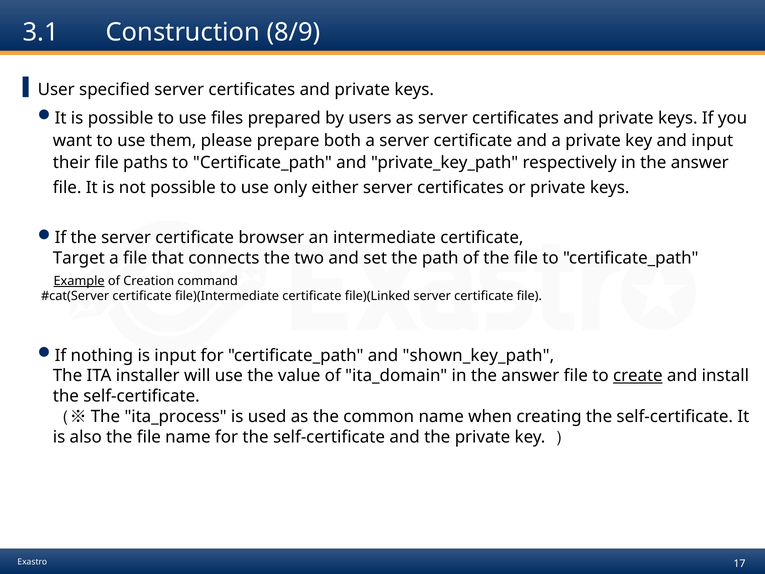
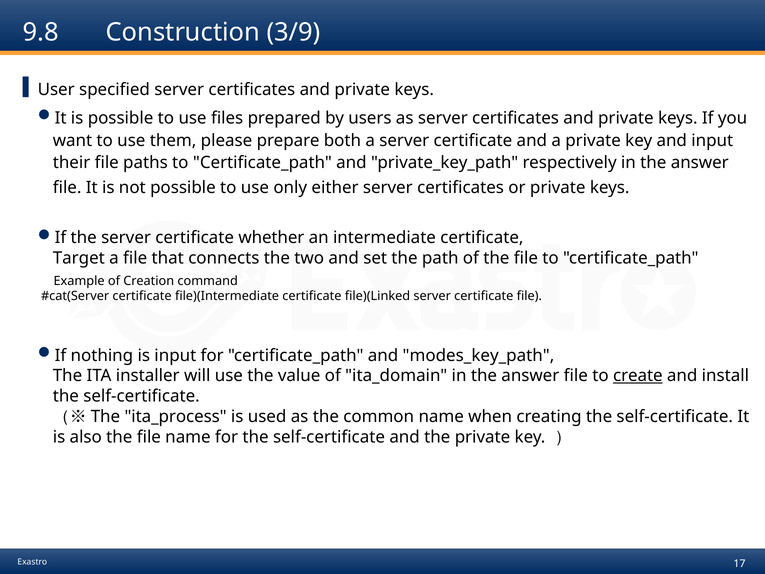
3.1: 3.1 -> 9.8
8/9: 8/9 -> 3/9
browser: browser -> whether
Example underline: present -> none
shown_key_path: shown_key_path -> modes_key_path
